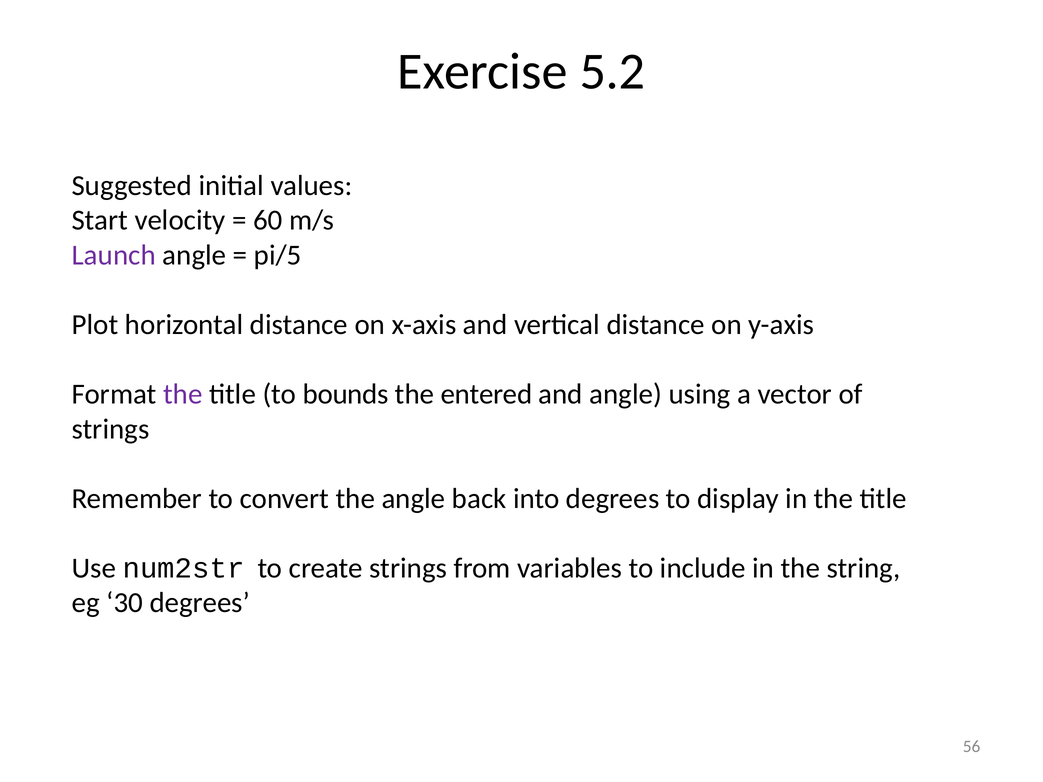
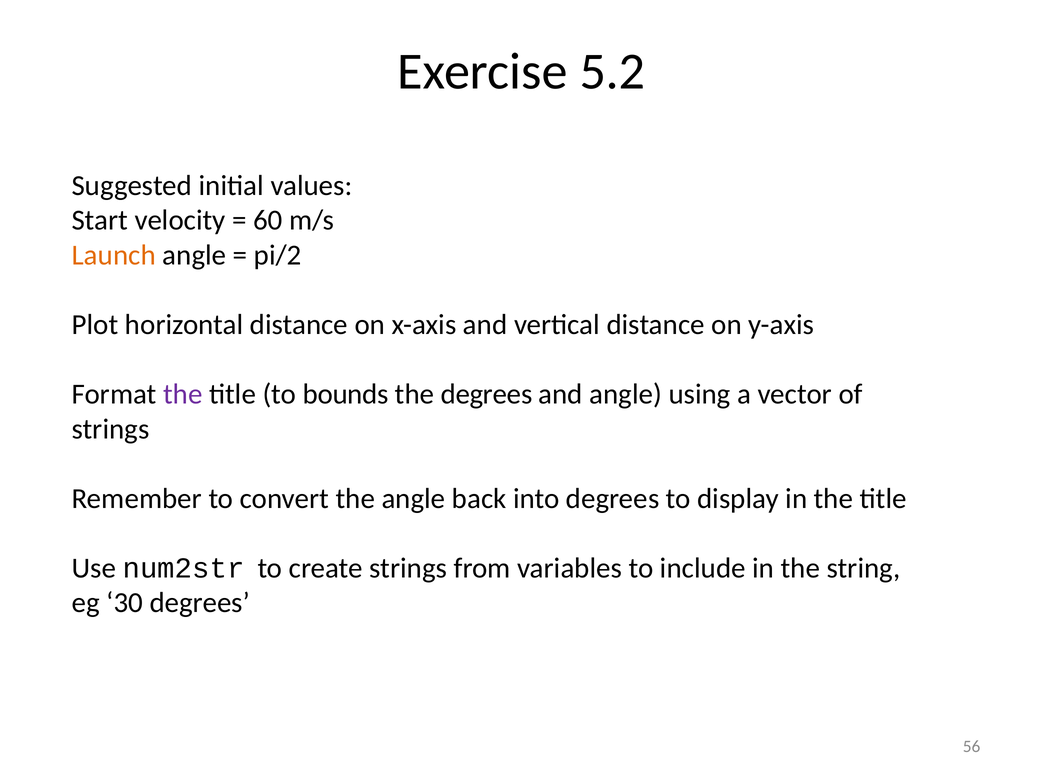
Launch colour: purple -> orange
pi/5: pi/5 -> pi/2
the entered: entered -> degrees
